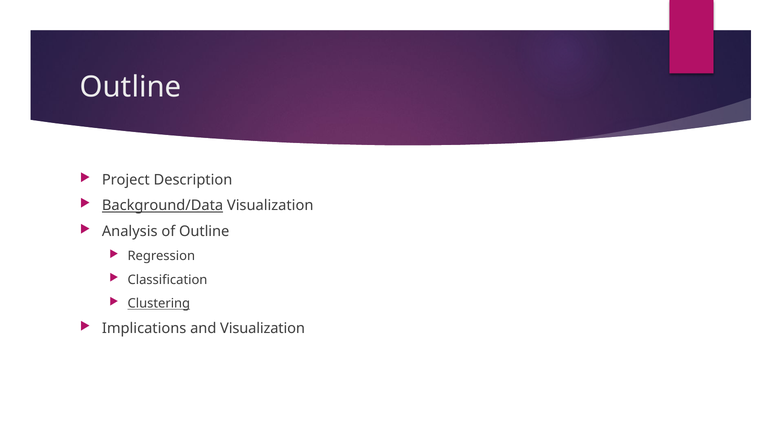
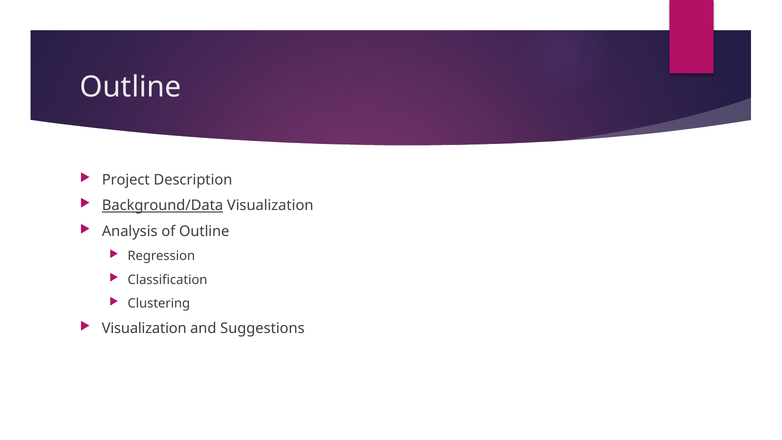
Clustering underline: present -> none
Implications at (144, 328): Implications -> Visualization
and Visualization: Visualization -> Suggestions
